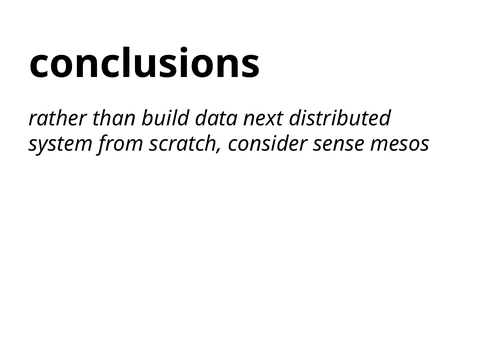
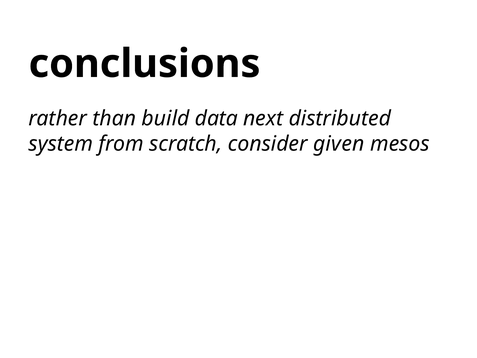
sense: sense -> given
